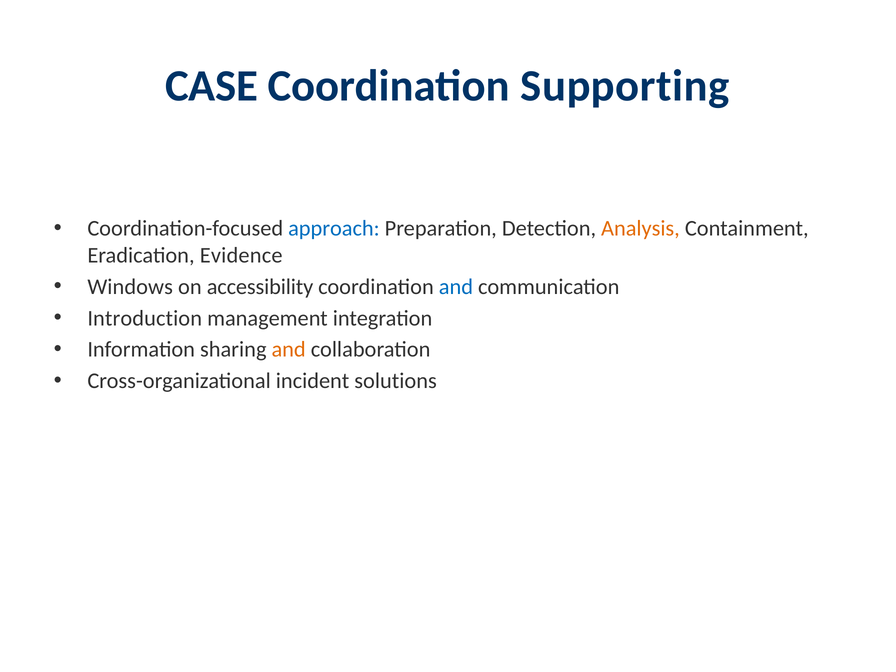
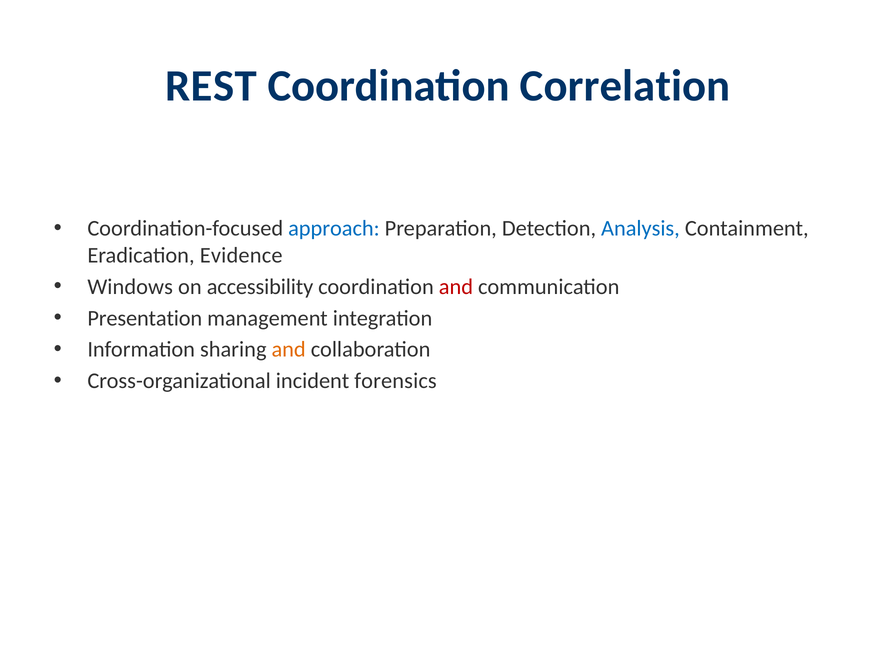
CASE: CASE -> REST
Supporting: Supporting -> Correlation
Analysis colour: orange -> blue
and at (456, 287) colour: blue -> red
Introduction: Introduction -> Presentation
solutions: solutions -> forensics
